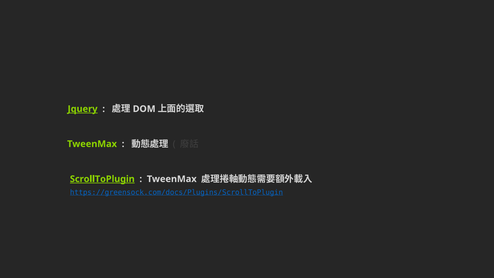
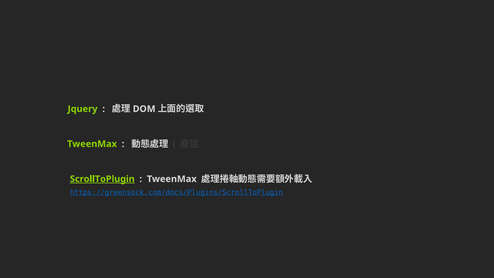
Jquery underline: present -> none
